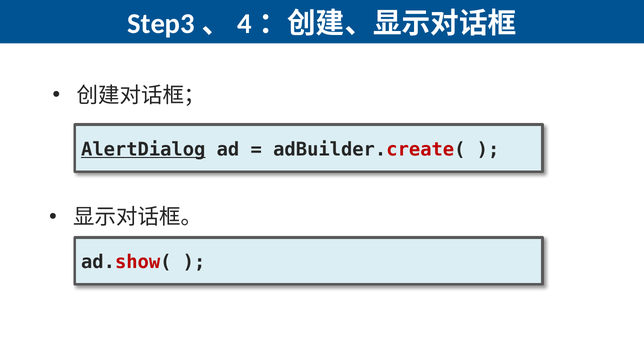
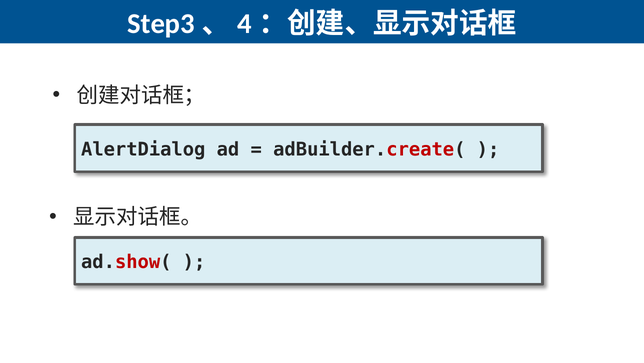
AlertDialog underline: present -> none
